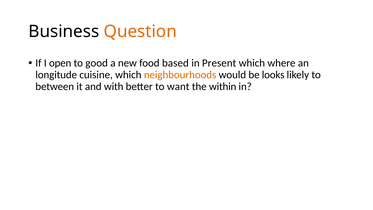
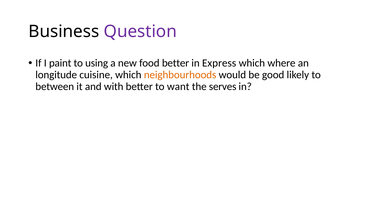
Question colour: orange -> purple
open: open -> paint
good: good -> using
food based: based -> better
Present: Present -> Express
looks: looks -> good
within: within -> serves
